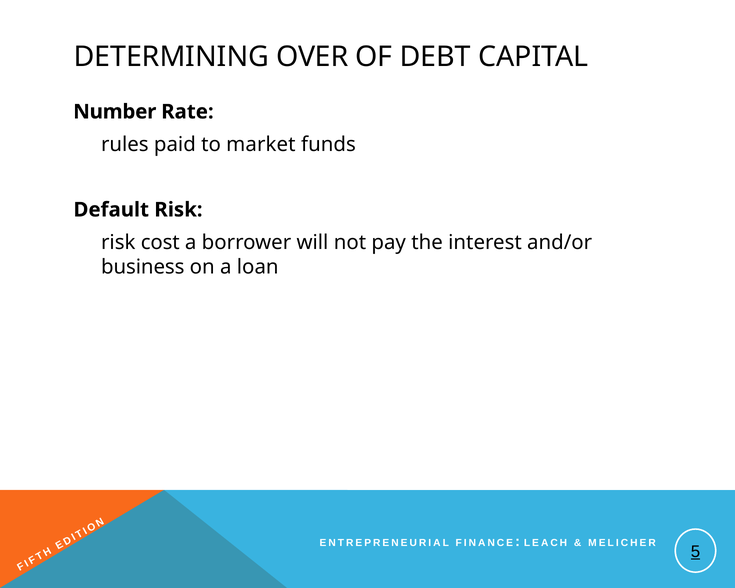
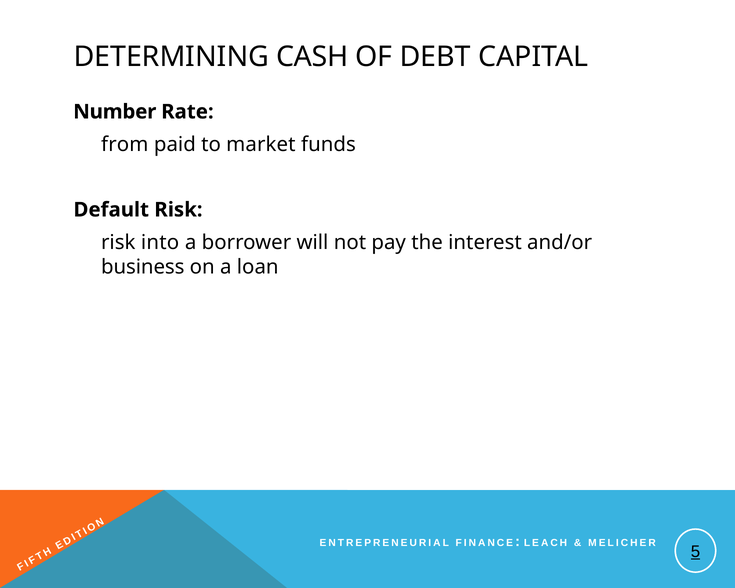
OVER: OVER -> CASH
rules: rules -> from
cost: cost -> into
